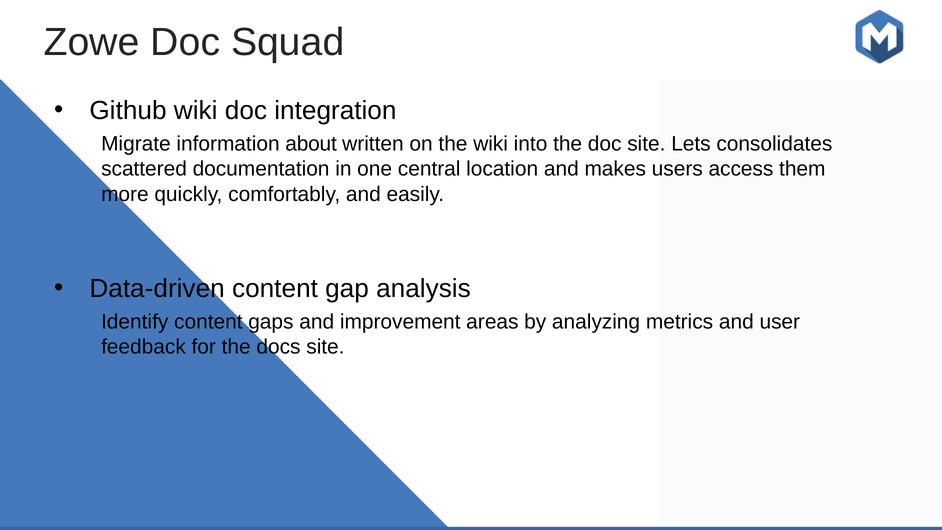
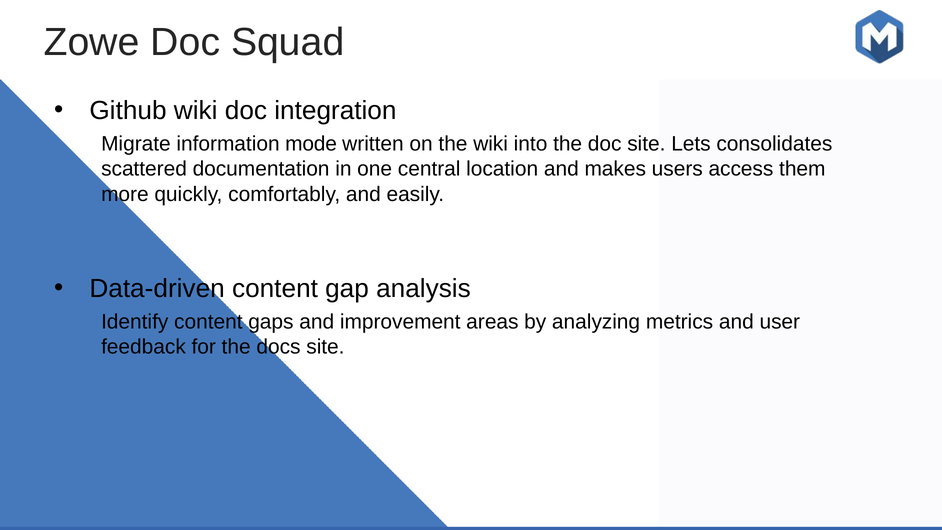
about: about -> mode
